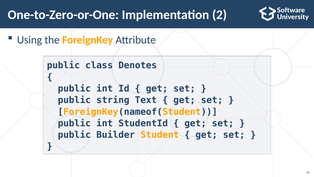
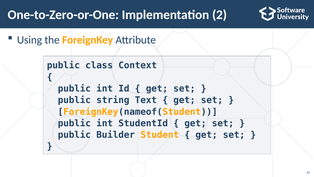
Denotes: Denotes -> Context
